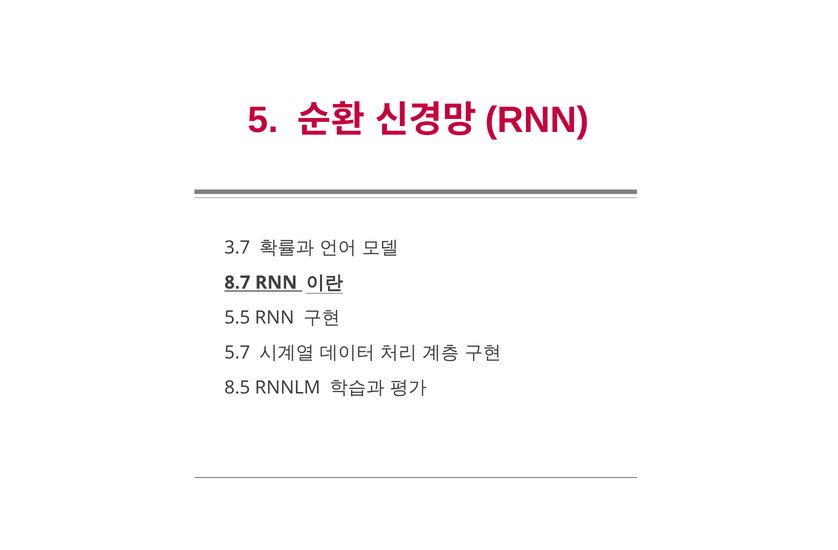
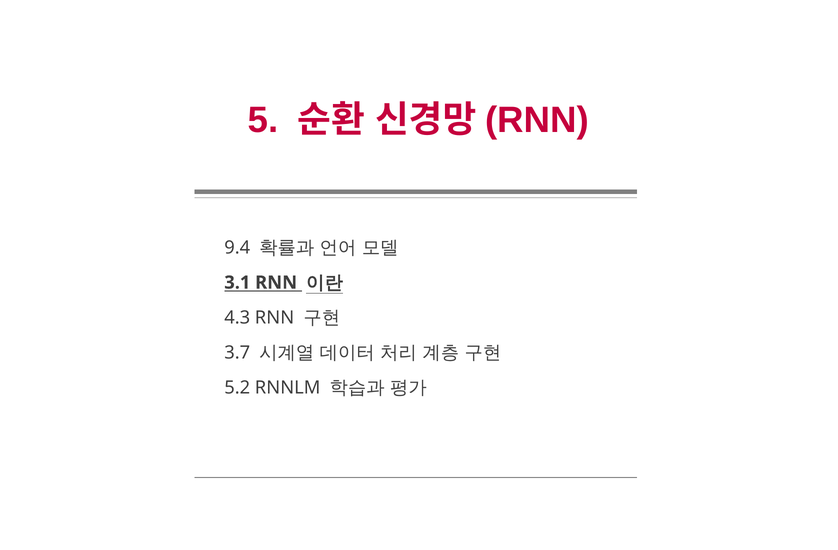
3.7: 3.7 -> 9.4
8.7: 8.7 -> 3.1
5.5: 5.5 -> 4.3
5.7: 5.7 -> 3.7
8.5: 8.5 -> 5.2
